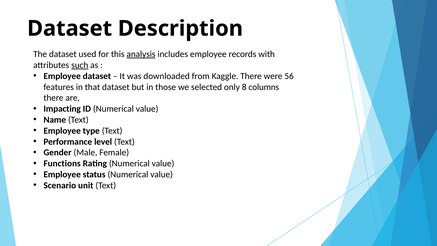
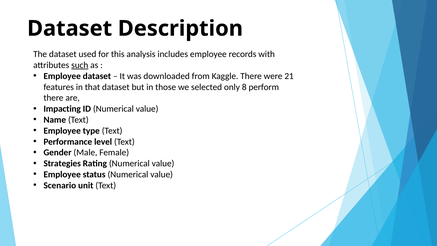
analysis underline: present -> none
56: 56 -> 21
columns: columns -> perform
Functions: Functions -> Strategies
